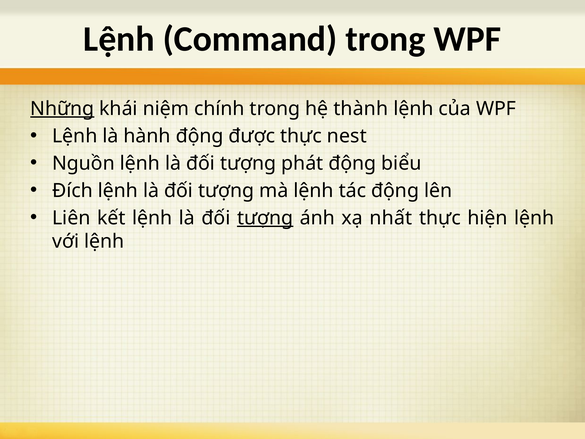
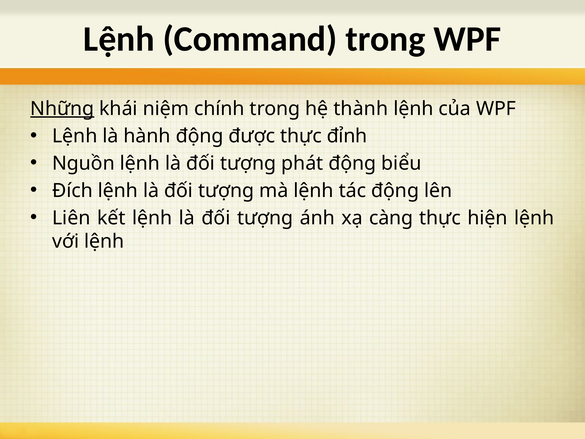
nest: nest -> đỉnh
tượng at (265, 218) underline: present -> none
nhất: nhất -> càng
